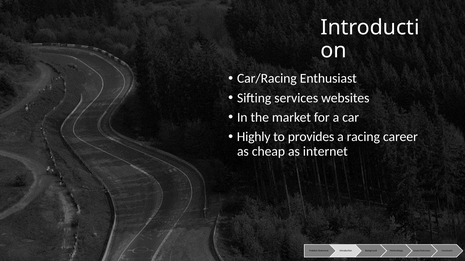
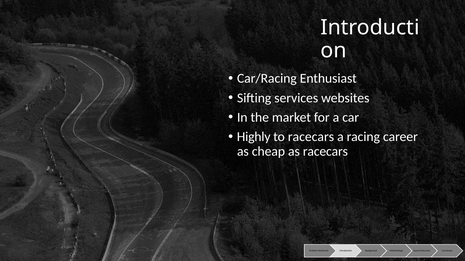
to provides: provides -> racecars
as internet: internet -> racecars
